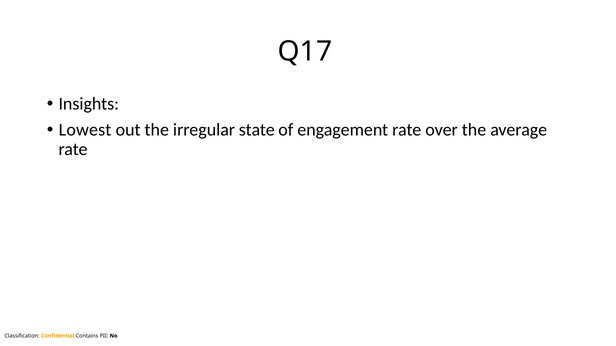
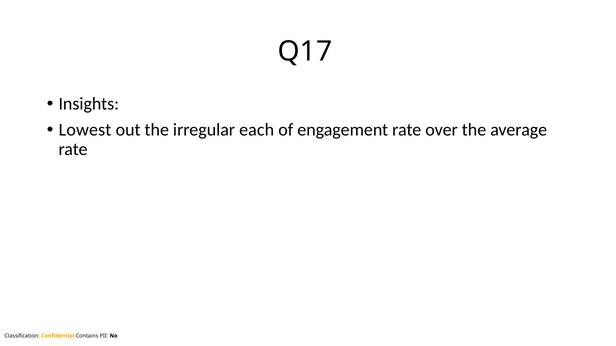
state: state -> each
